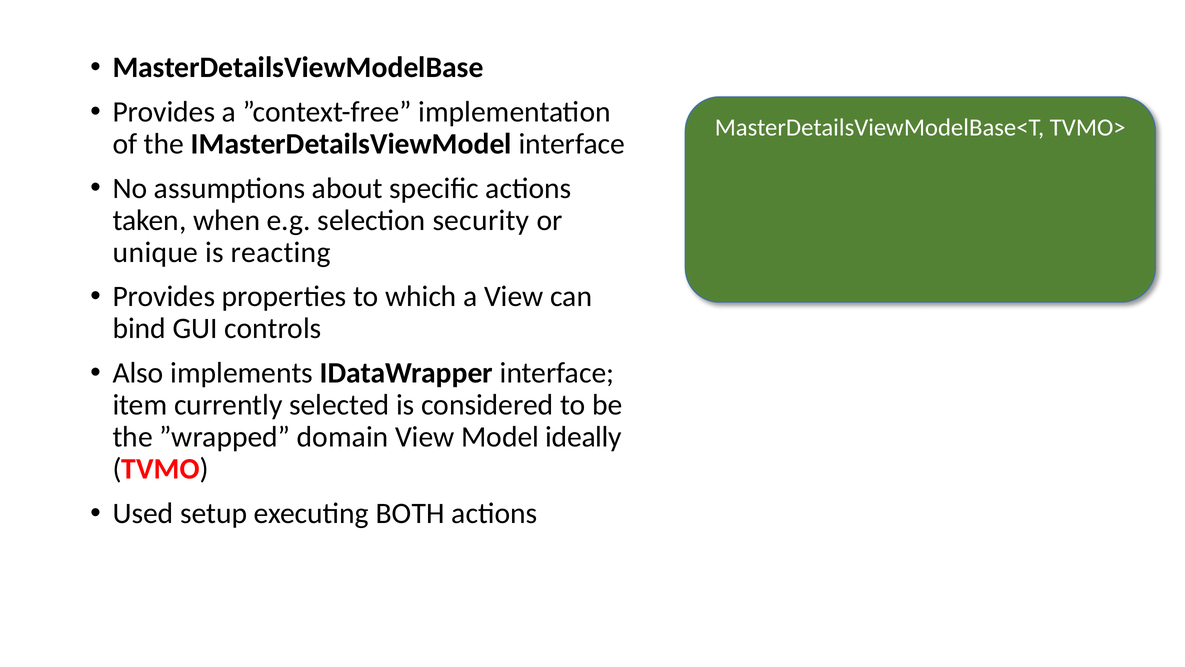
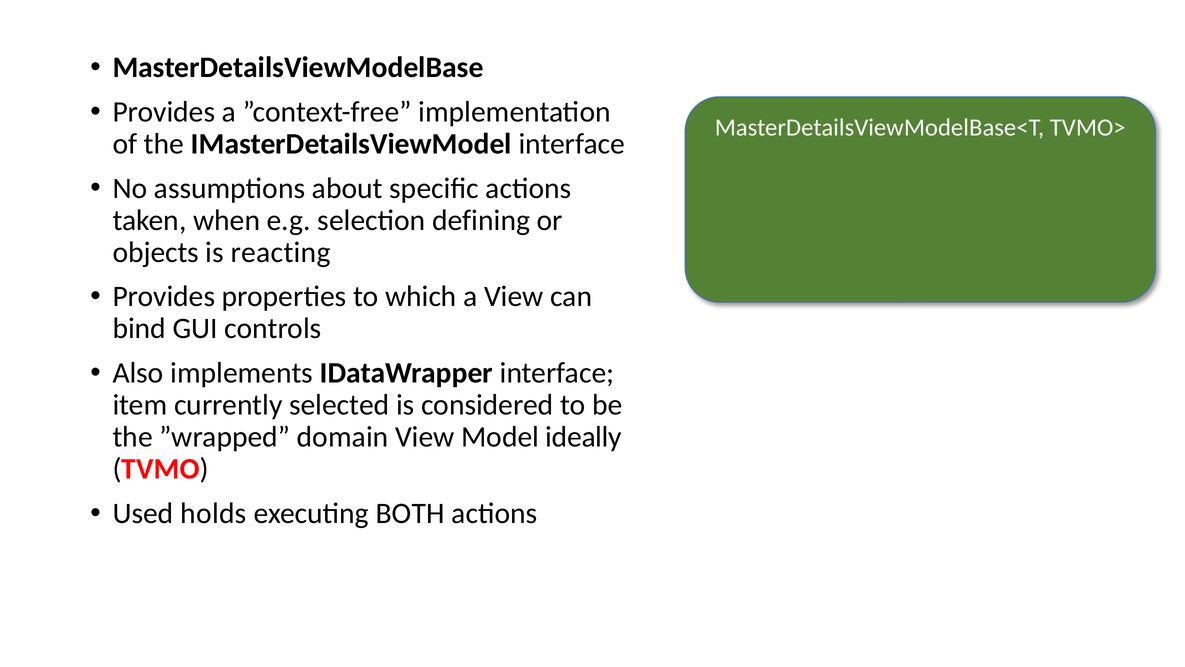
security: security -> defining
unique: unique -> objects
setup: setup -> holds
